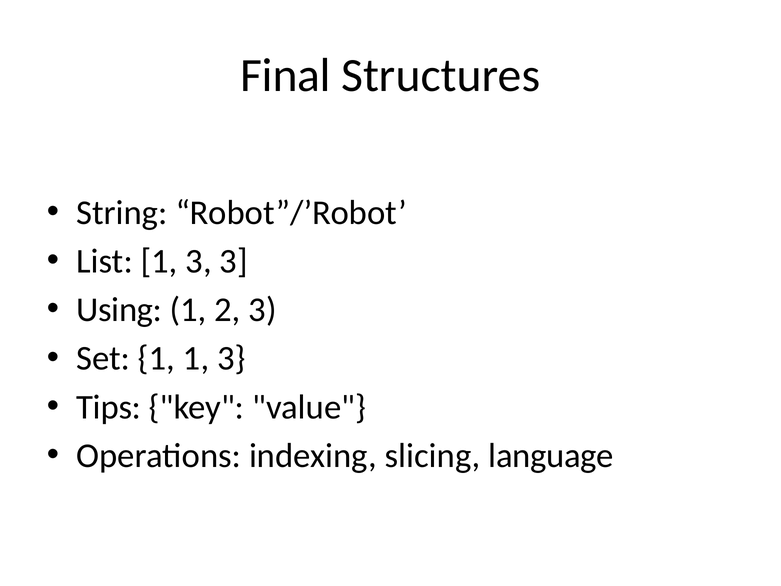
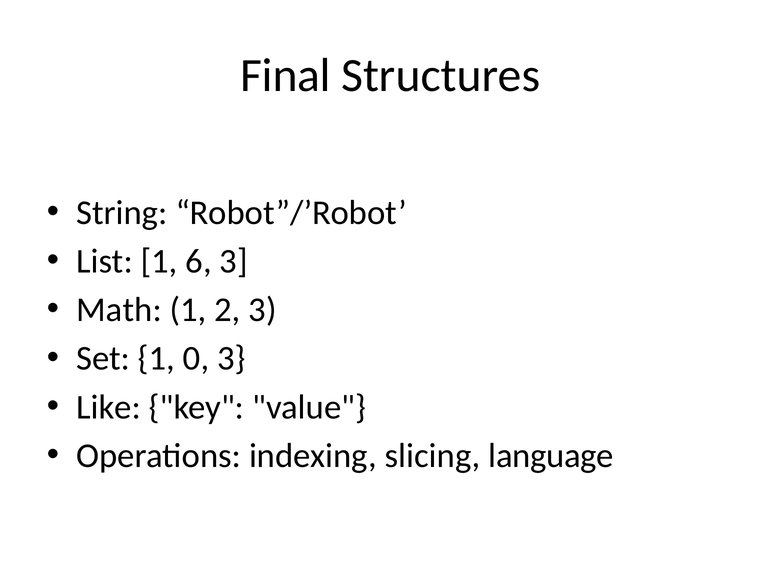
List 1 3: 3 -> 6
Using: Using -> Math
1 1: 1 -> 0
Tips: Tips -> Like
